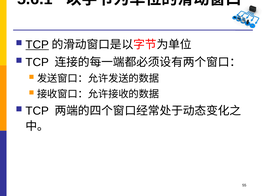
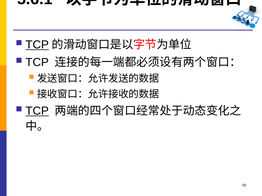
TCP at (37, 111) underline: none -> present
